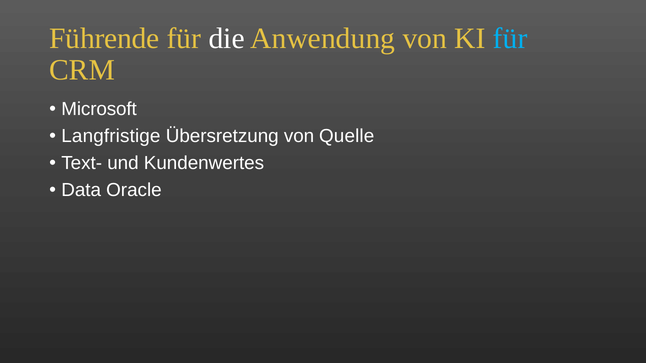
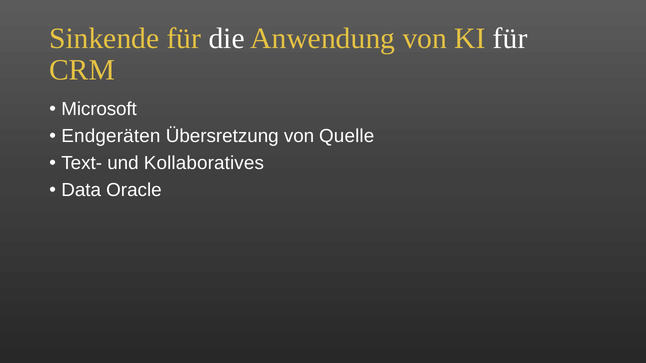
Führende: Führende -> Sinkende
für at (510, 38) colour: light blue -> white
Langfristige: Langfristige -> Endgeräten
Kundenwertes: Kundenwertes -> Kollaboratives
